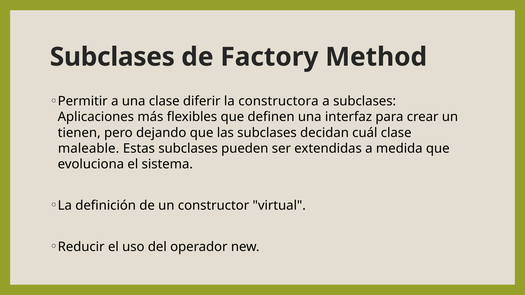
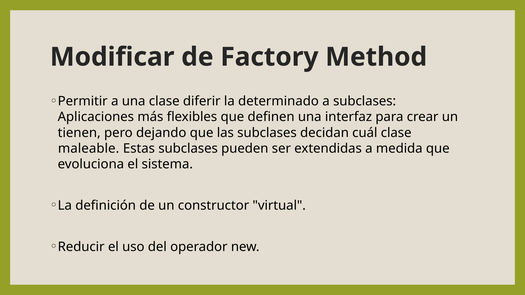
Subclases at (112, 57): Subclases -> Modificar
constructora: constructora -> determinado
